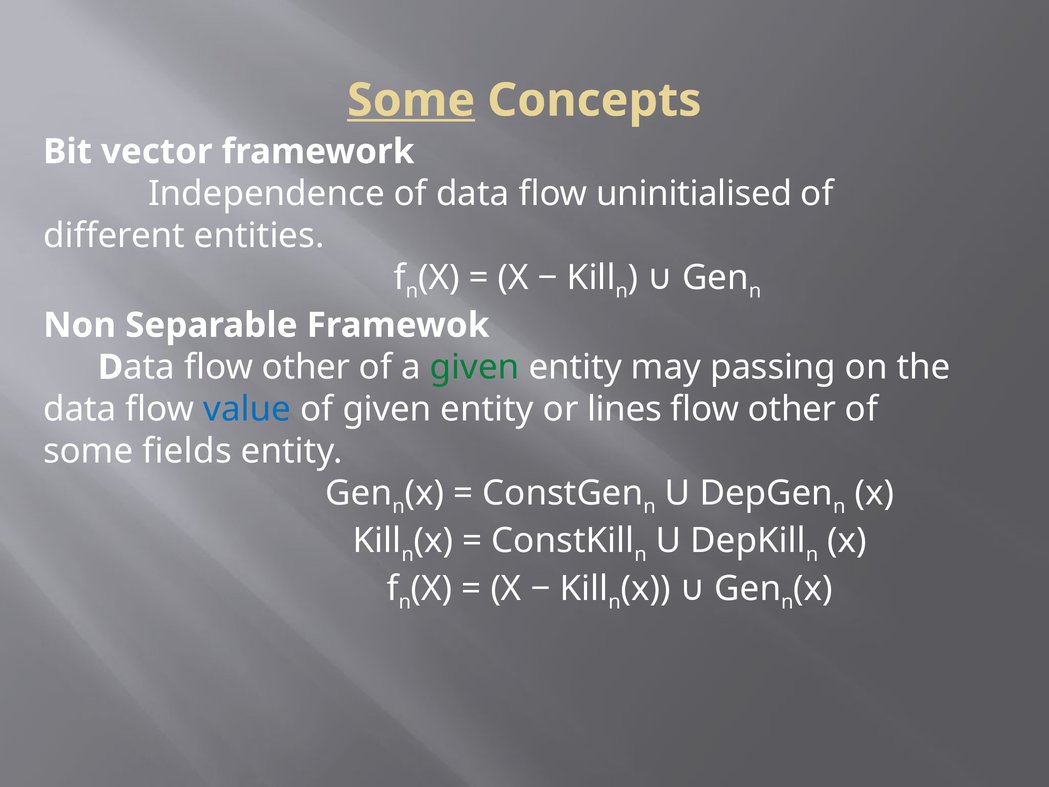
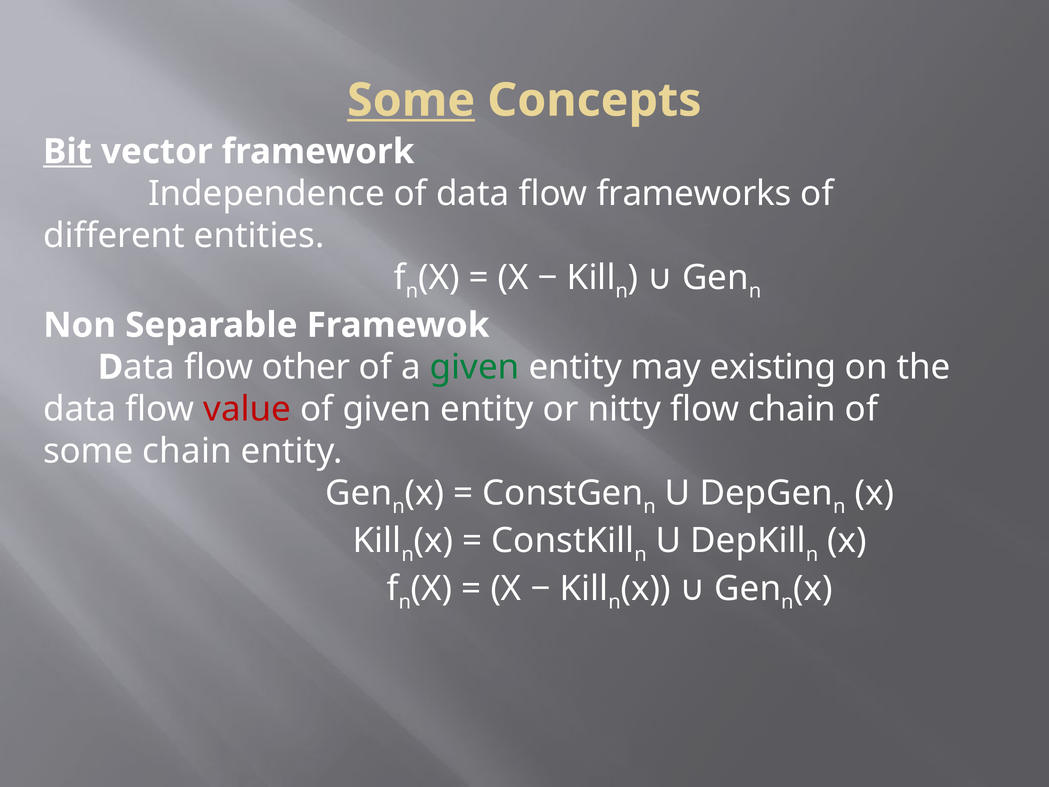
Bit underline: none -> present
uninitialised: uninitialised -> frameworks
passing: passing -> existing
value colour: blue -> red
lines: lines -> nitty
other at (792, 409): other -> chain
some fields: fields -> chain
